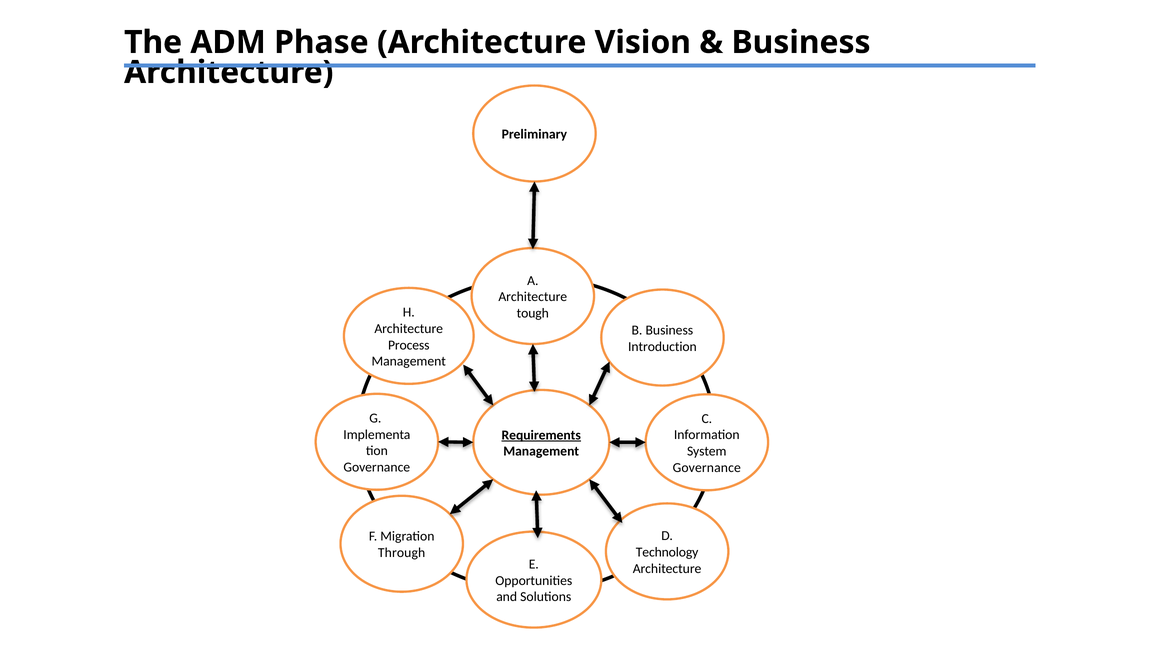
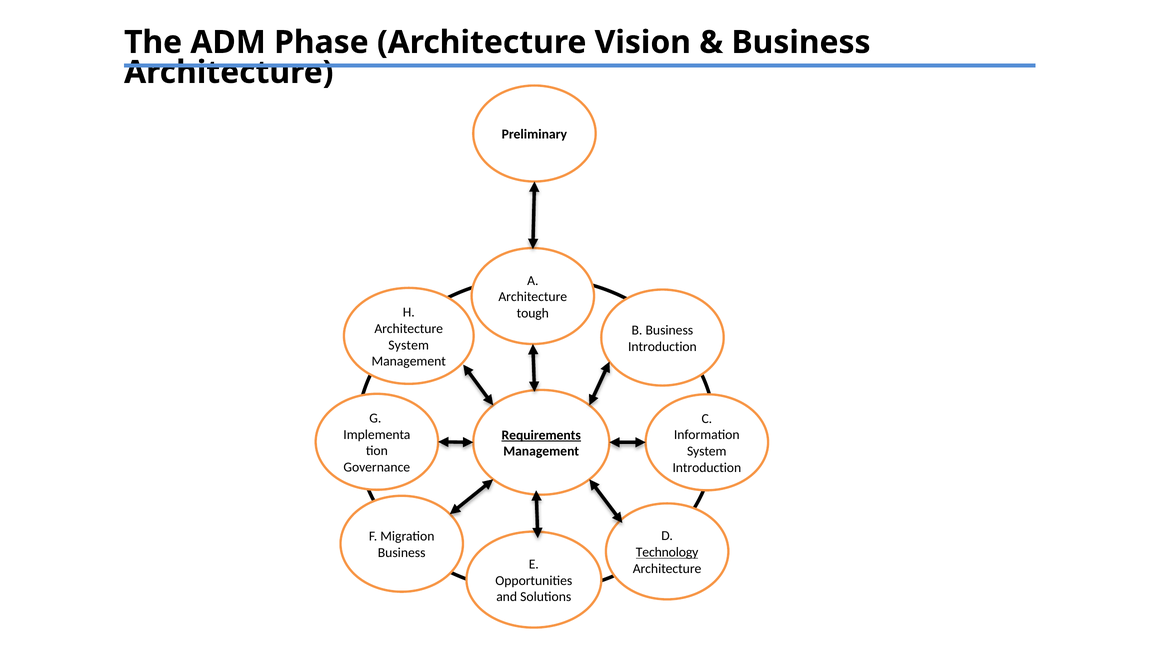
Process at (409, 345): Process -> System
Governance at (707, 467): Governance -> Introduction
Technology underline: none -> present
Through at (402, 552): Through -> Business
